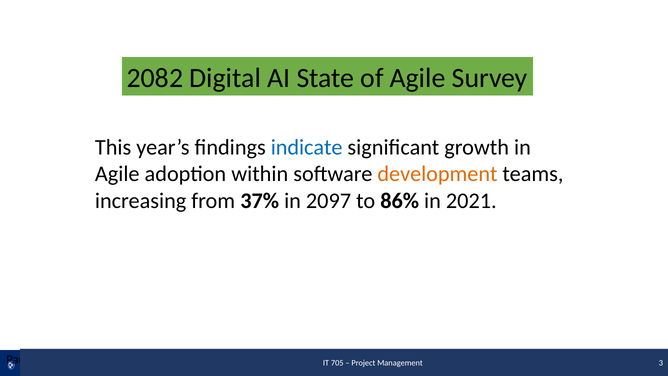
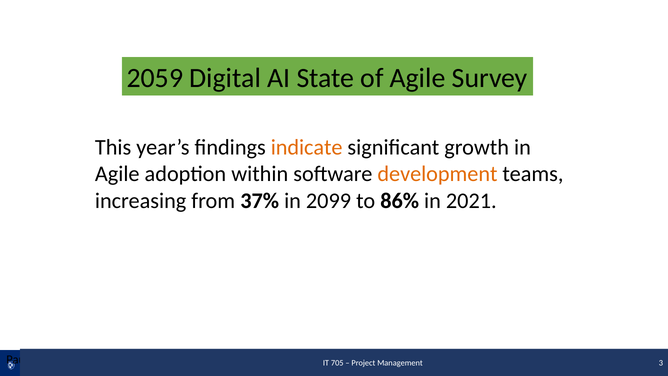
2082: 2082 -> 2059
indicate colour: blue -> orange
2097: 2097 -> 2099
